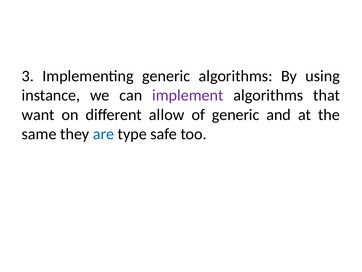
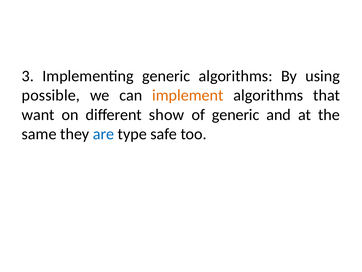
instance: instance -> possible
implement colour: purple -> orange
allow: allow -> show
